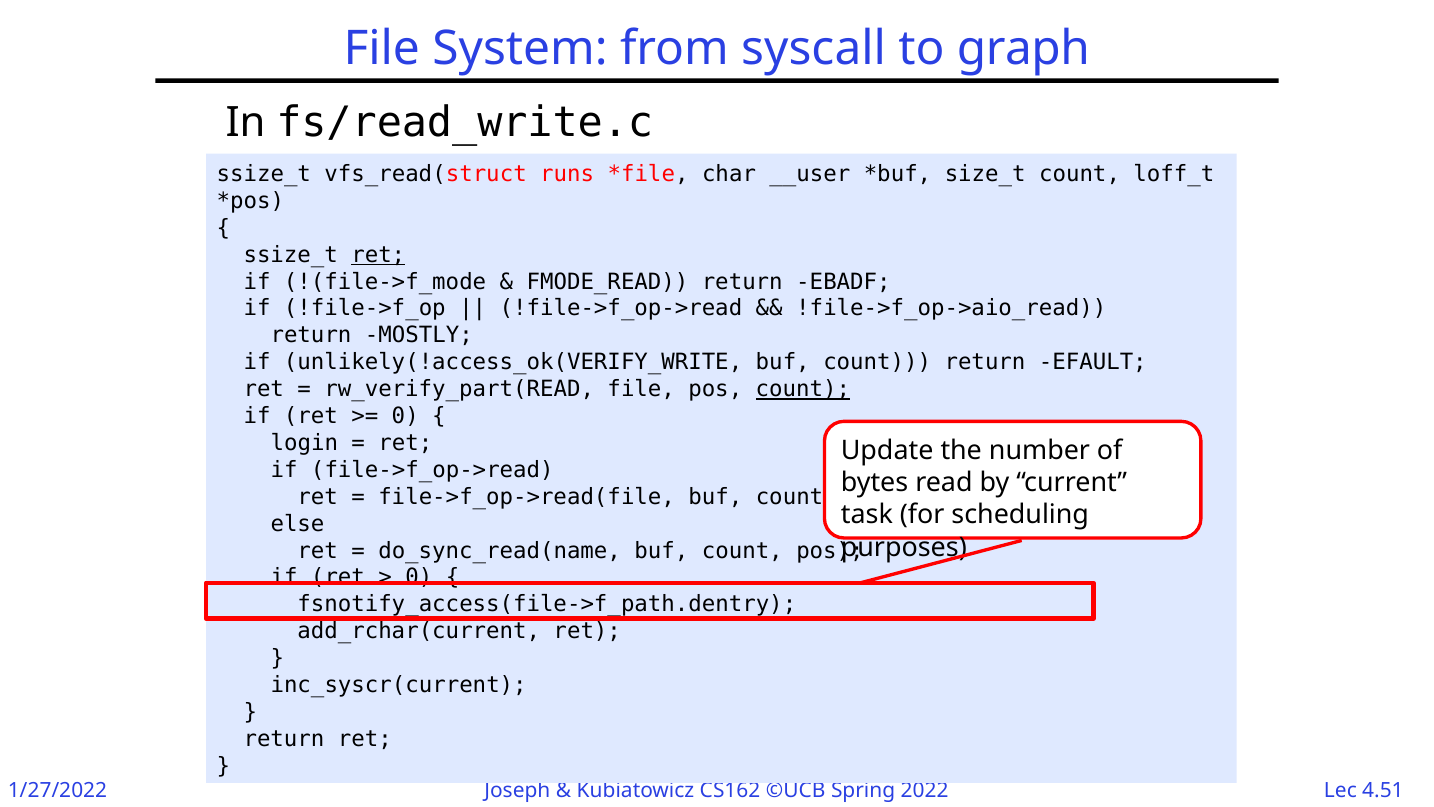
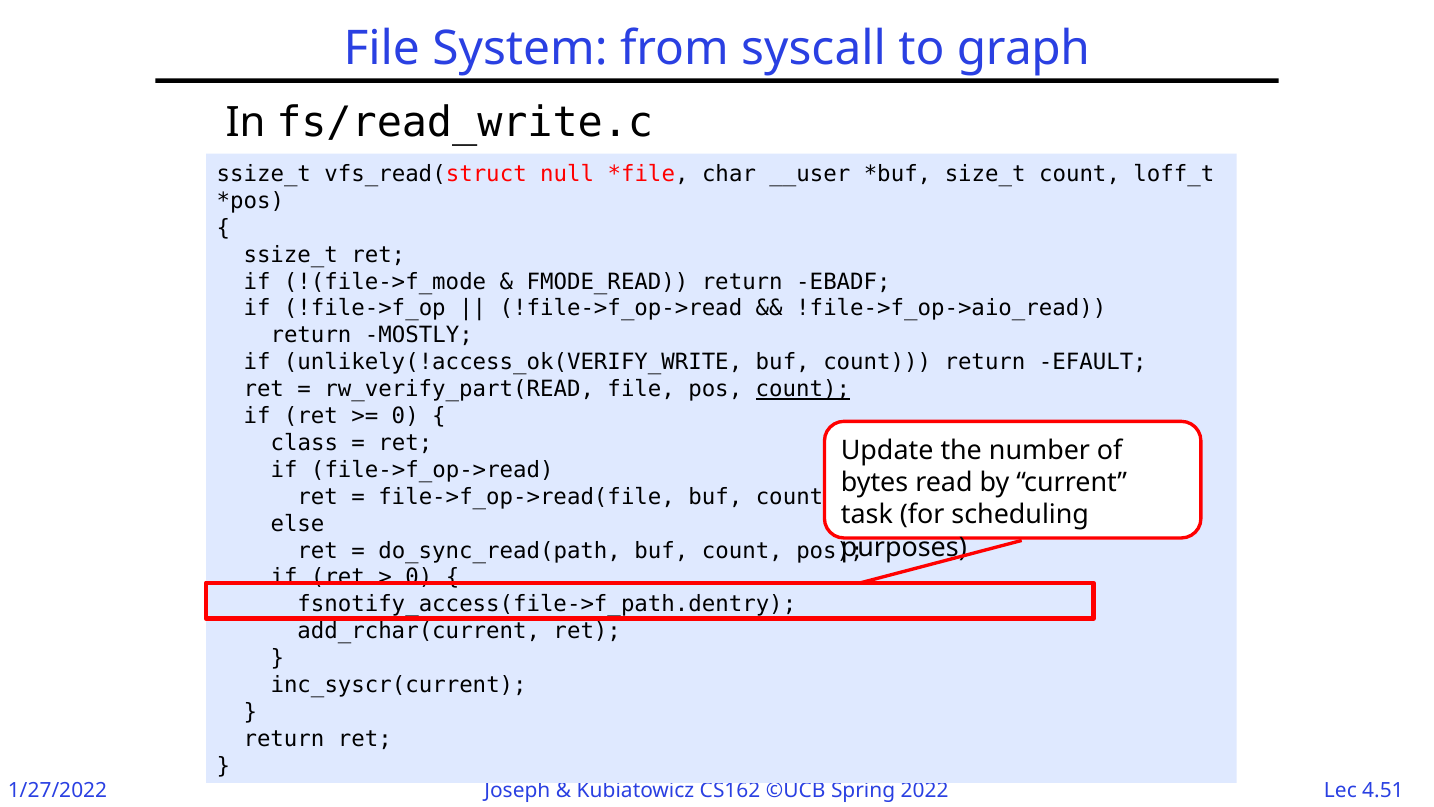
runs: runs -> null
ret at (378, 255) underline: present -> none
login: login -> class
do_sync_read(name: do_sync_read(name -> do_sync_read(path
